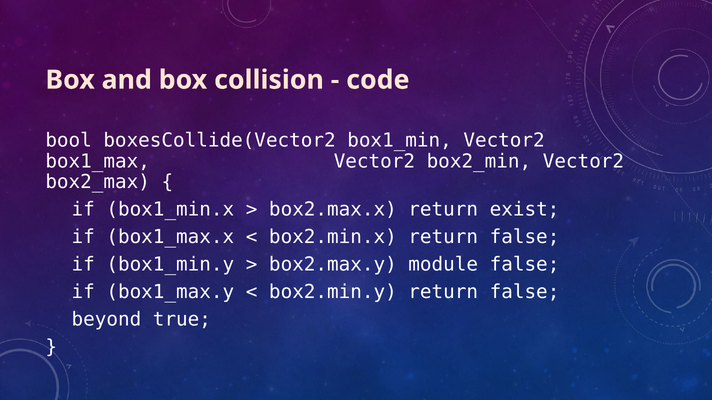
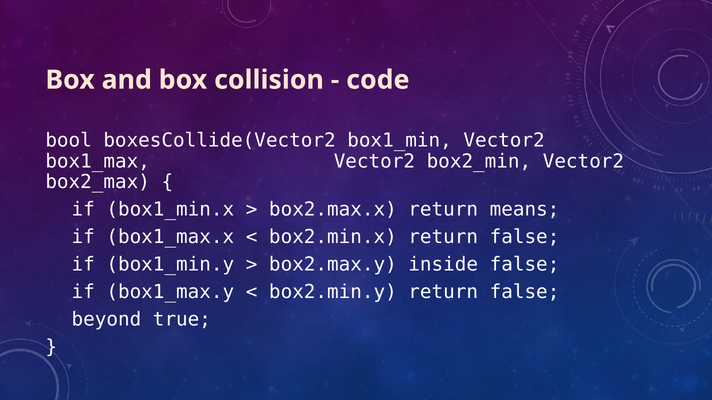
exist: exist -> means
module: module -> inside
